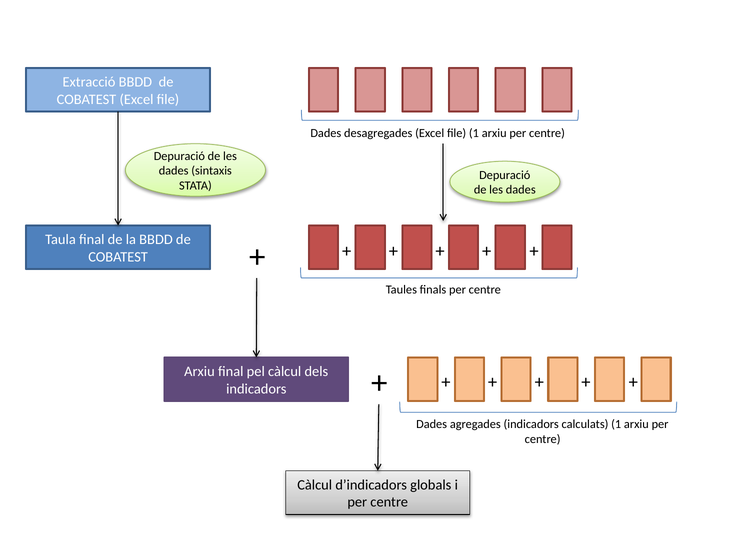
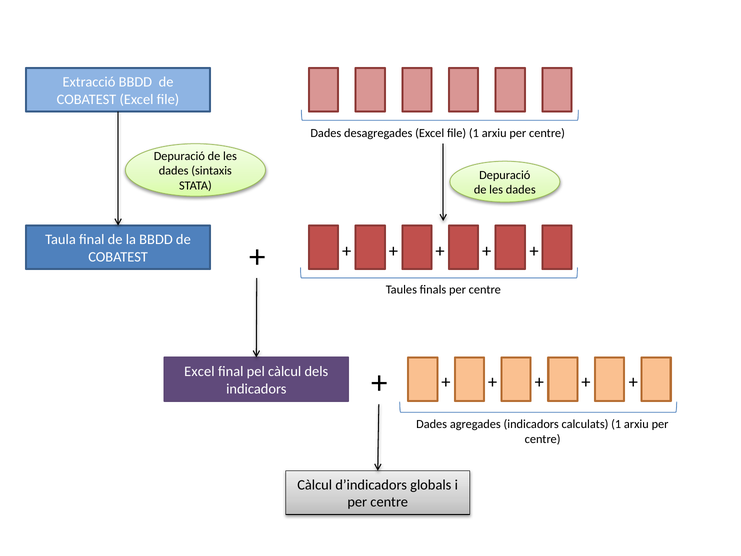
Arxiu at (199, 371): Arxiu -> Excel
